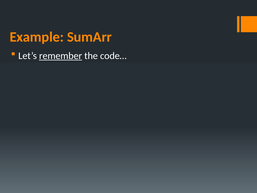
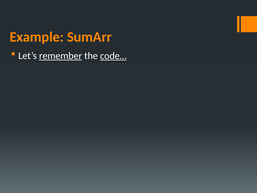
code… underline: none -> present
